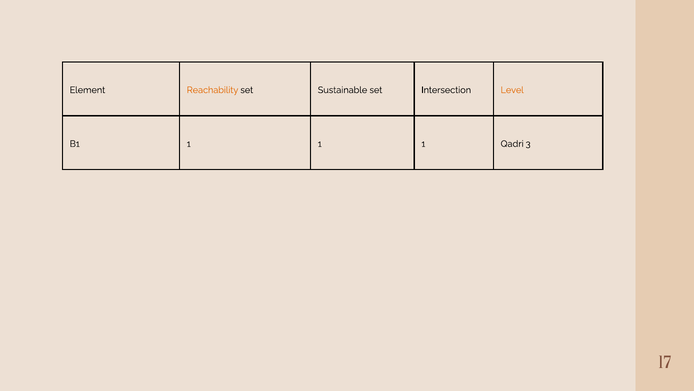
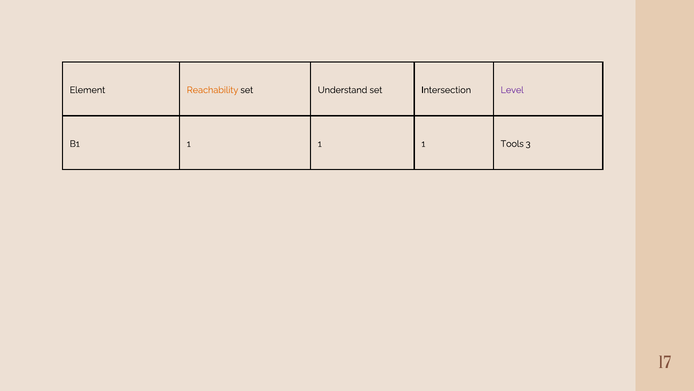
Sustainable: Sustainable -> Understand
Level colour: orange -> purple
Qadri: Qadri -> Tools
